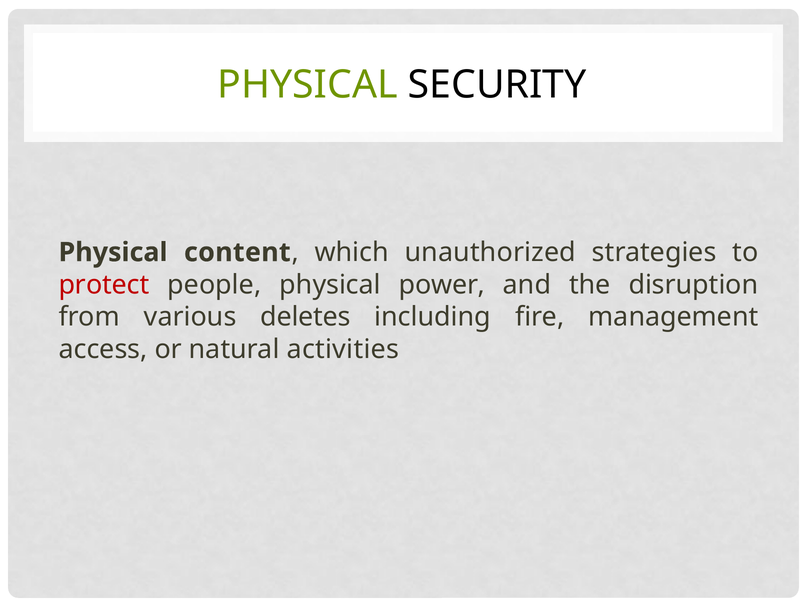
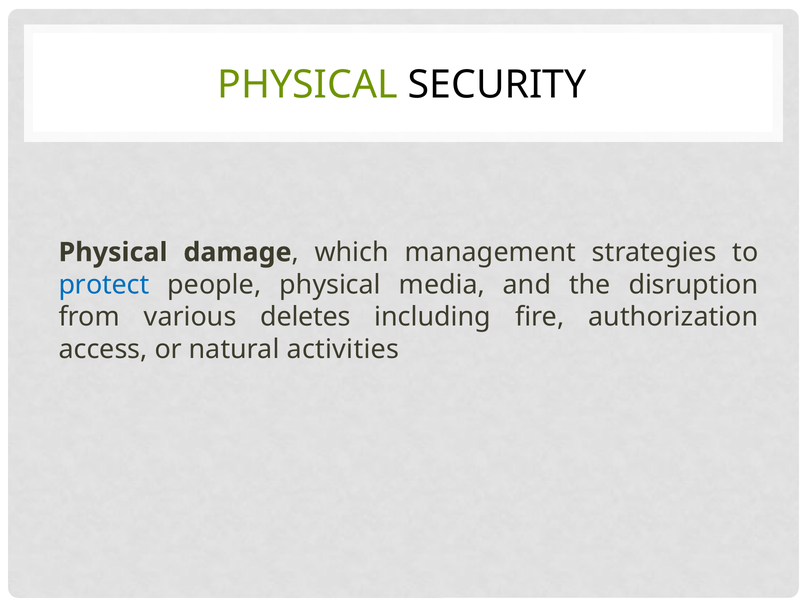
content: content -> damage
unauthorized: unauthorized -> management
protect colour: red -> blue
power: power -> media
management: management -> authorization
